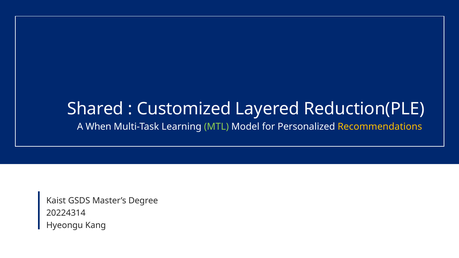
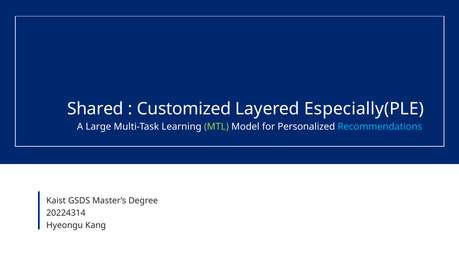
Reduction(PLE: Reduction(PLE -> Especially(PLE
When: When -> Large
Recommendations colour: yellow -> light blue
